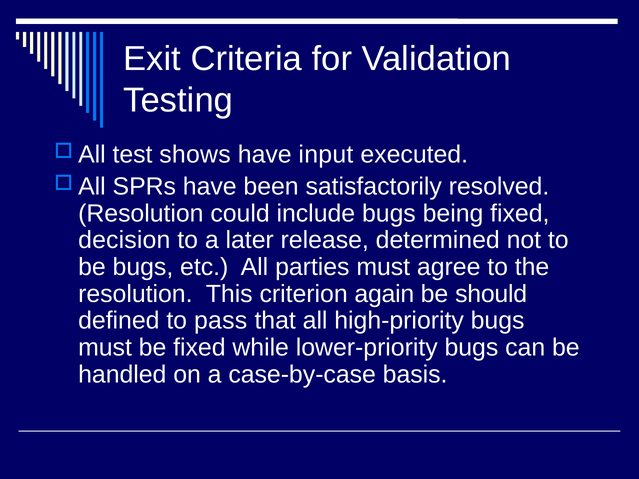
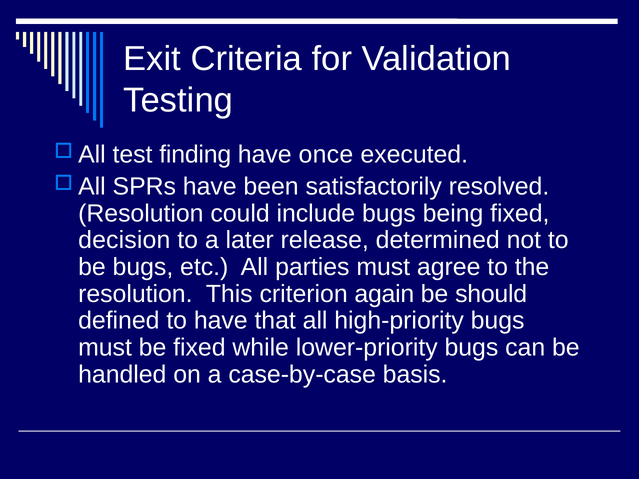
shows: shows -> finding
input: input -> once
to pass: pass -> have
